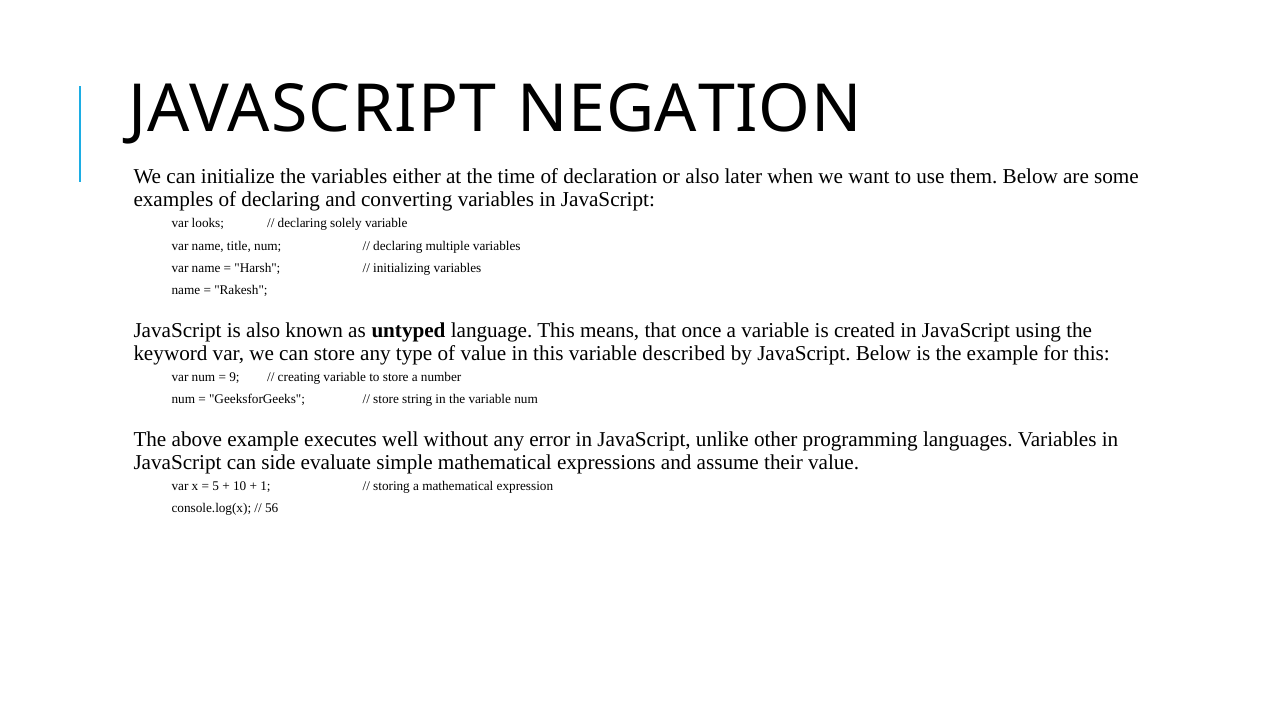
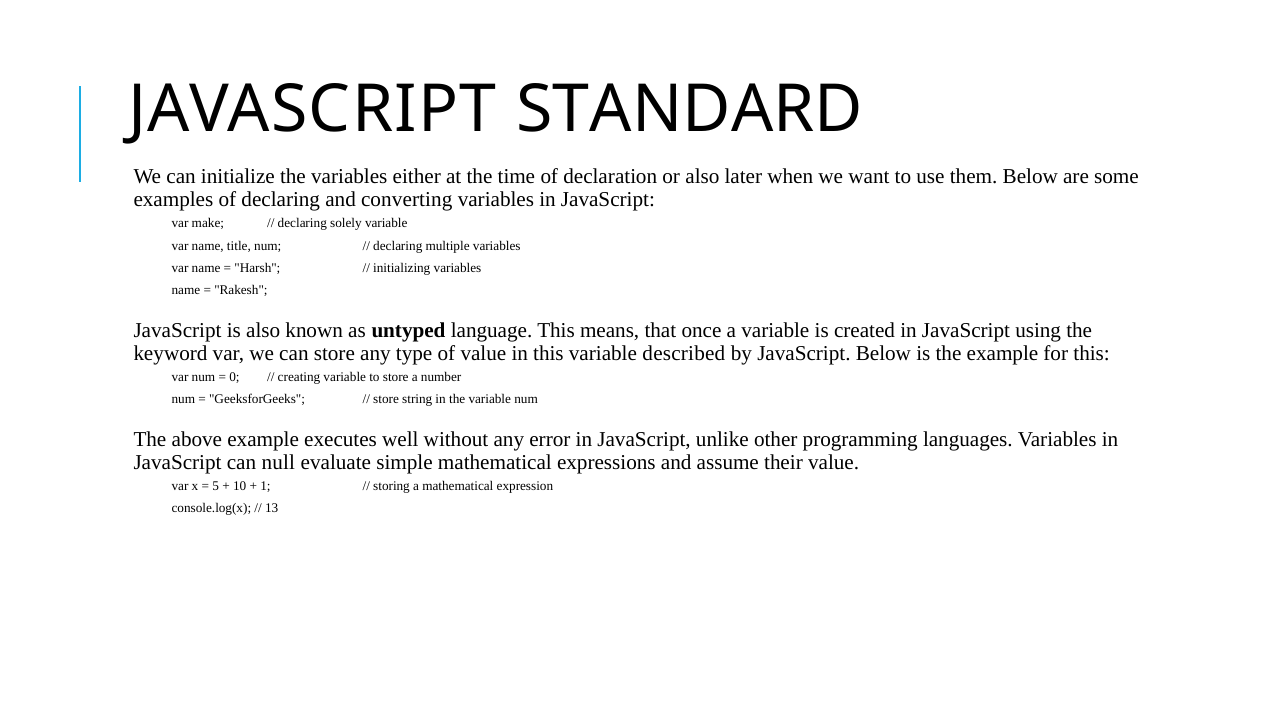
NEGATION: NEGATION -> STANDARD
looks: looks -> make
9: 9 -> 0
side: side -> null
56: 56 -> 13
